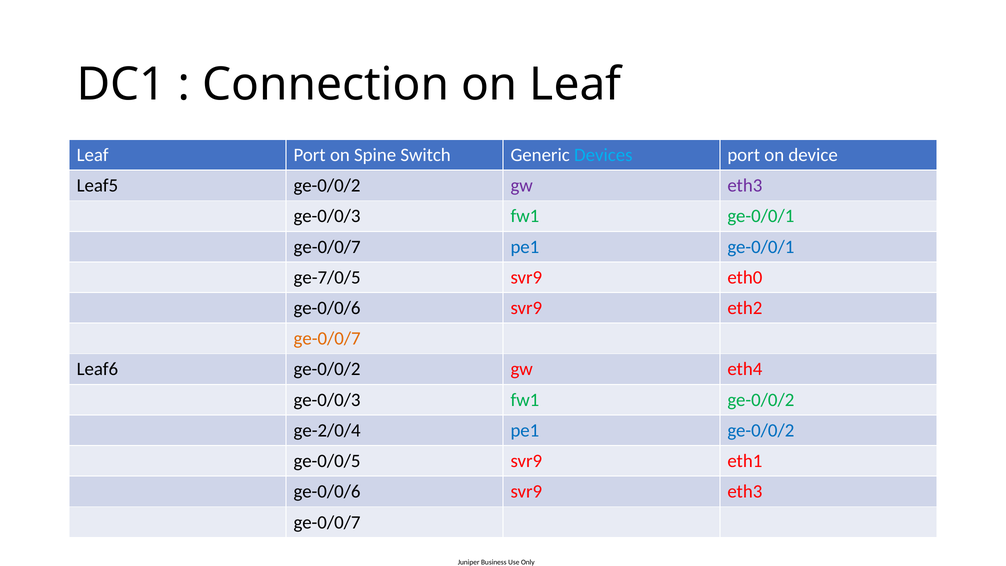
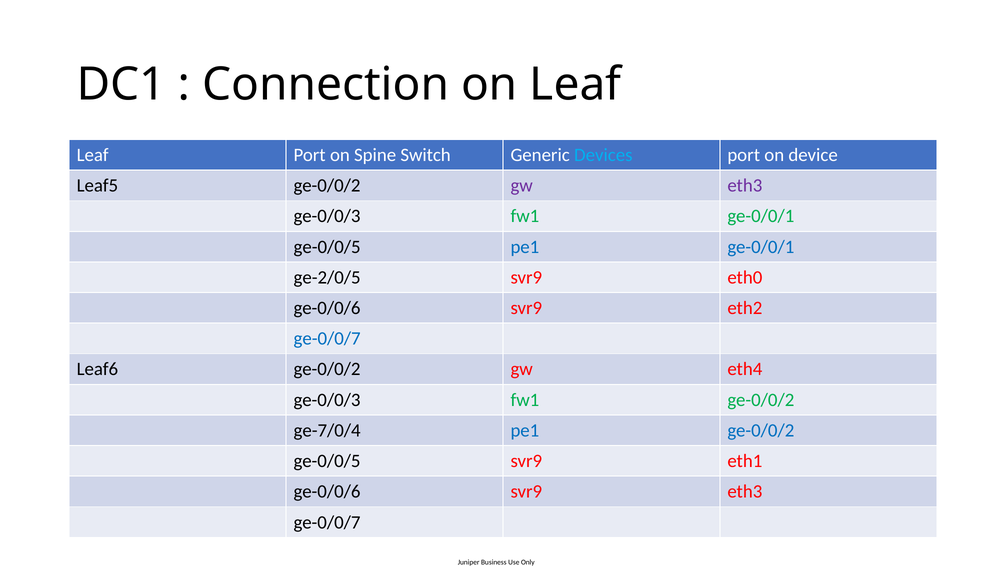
ge-0/0/7 at (327, 247): ge-0/0/7 -> ge-0/0/5
ge-7/0/5: ge-7/0/5 -> ge-2/0/5
ge-0/0/7 at (327, 339) colour: orange -> blue
ge-2/0/4: ge-2/0/4 -> ge-7/0/4
